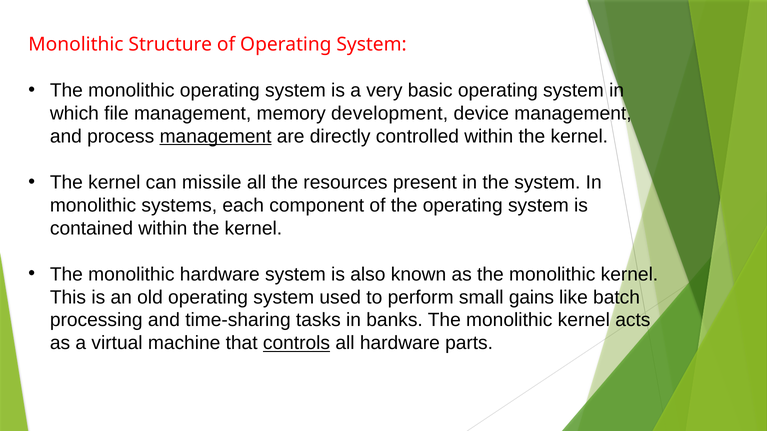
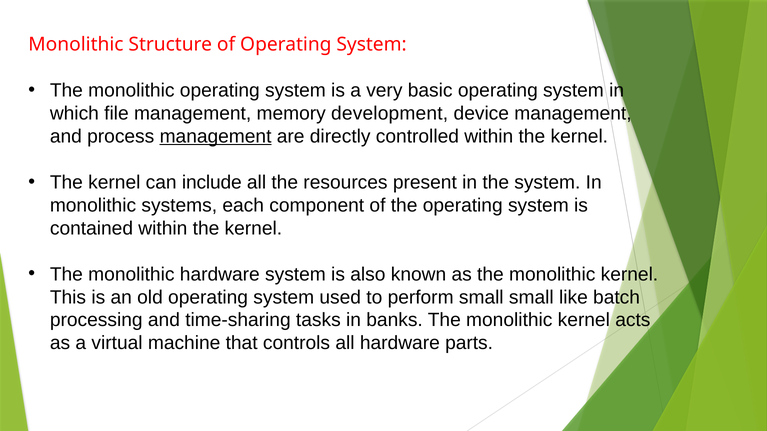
missile: missile -> include
small gains: gains -> small
controls underline: present -> none
